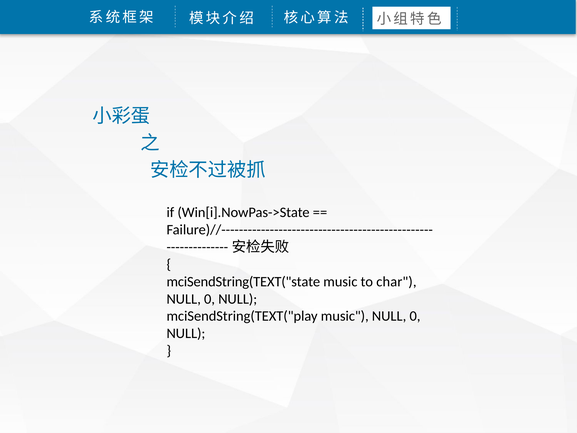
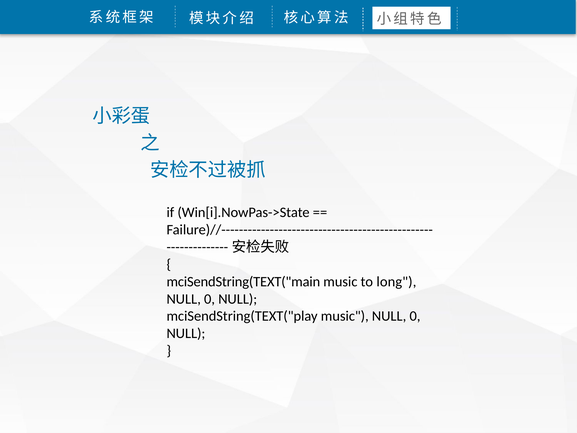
mciSendString(TEXT("state: mciSendString(TEXT("state -> mciSendString(TEXT("main
char: char -> long
